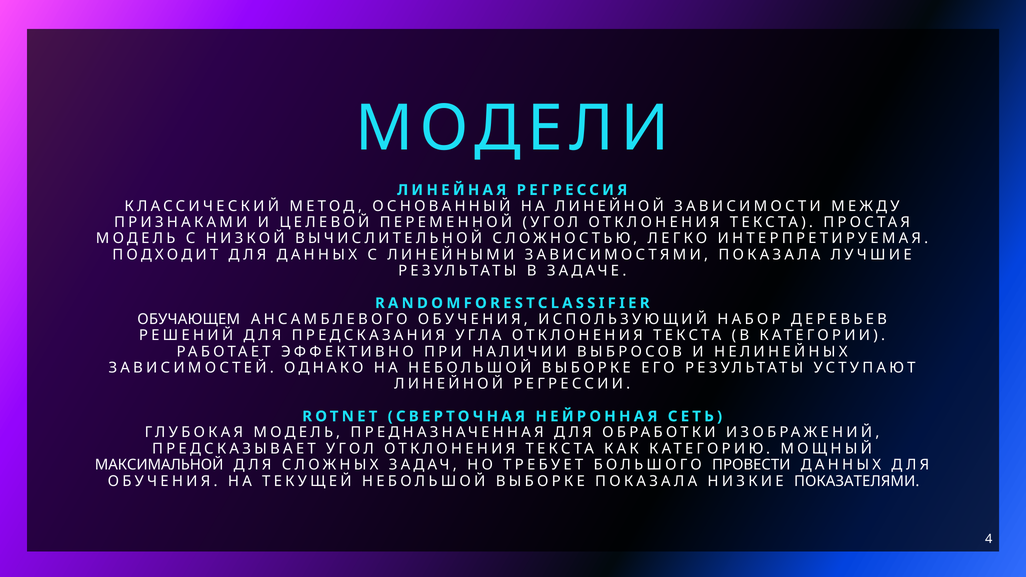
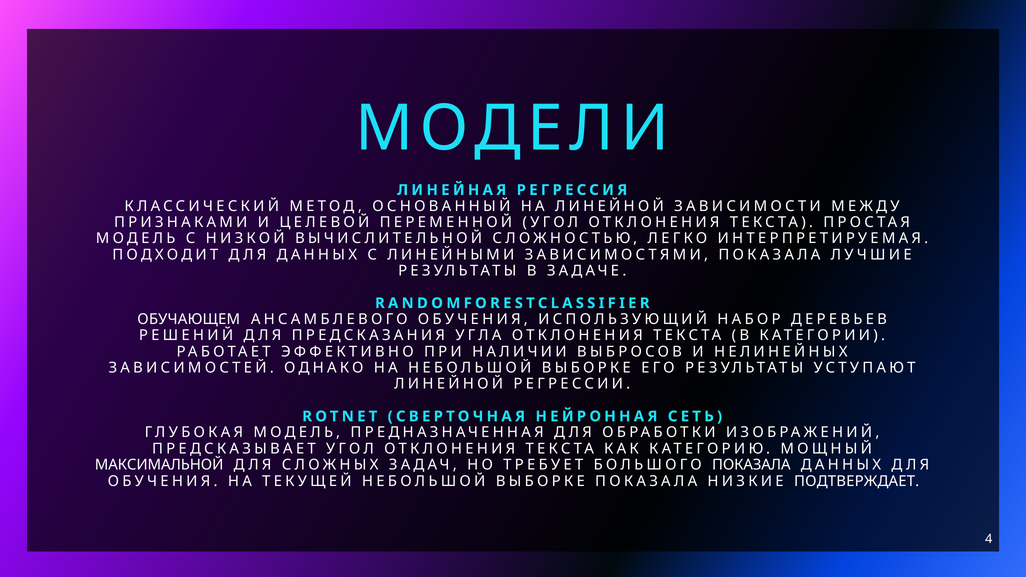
БОЛЬШОГО ПРОВЕСТИ: ПРОВЕСТИ -> ПОКАЗАЛА
ПОКАЗАТЕЛЯМИ: ПОКАЗАТЕЛЯМИ -> ПОДТВЕРЖДАЕТ
